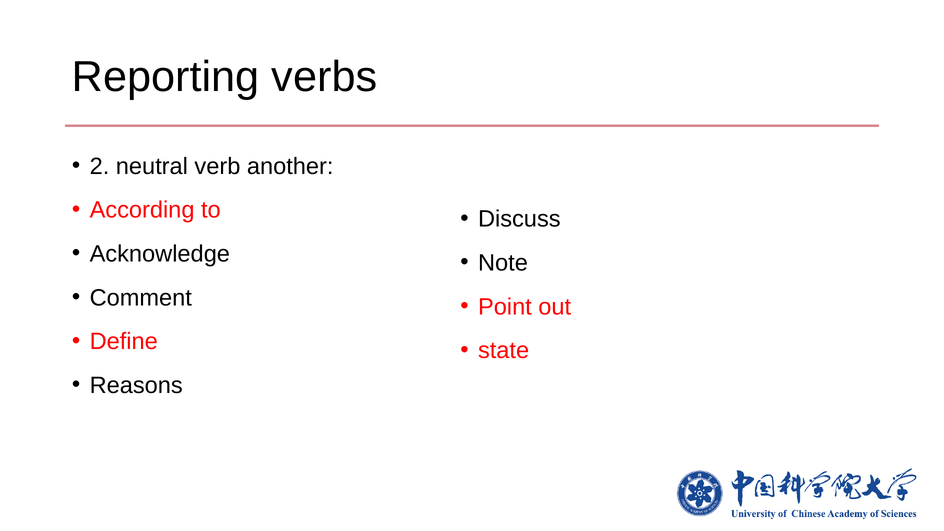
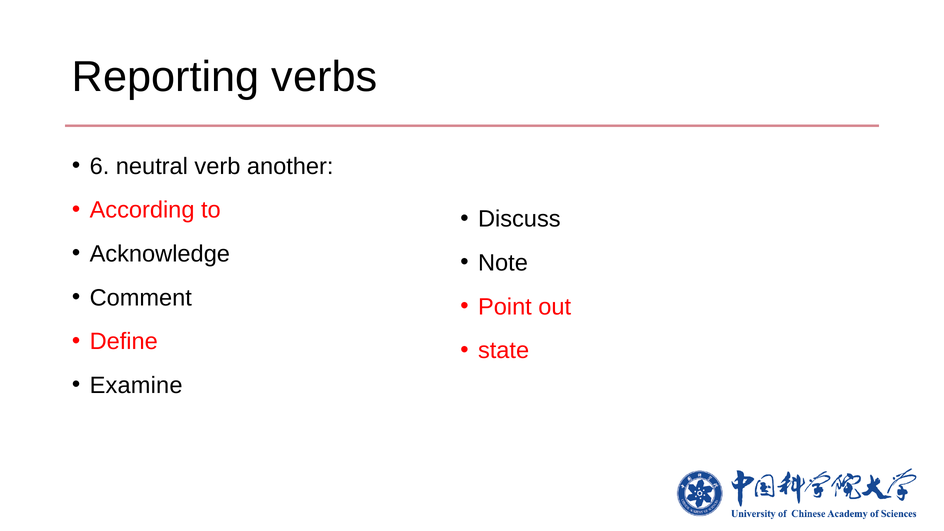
2: 2 -> 6
Reasons: Reasons -> Examine
